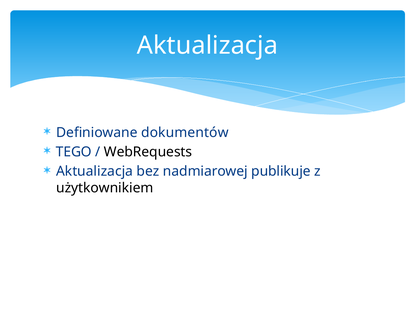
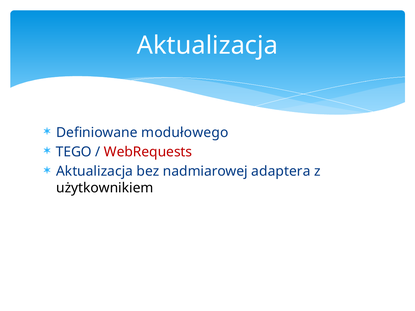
dokumentów: dokumentów -> modułowego
WebRequests colour: black -> red
publikuje: publikuje -> adaptera
